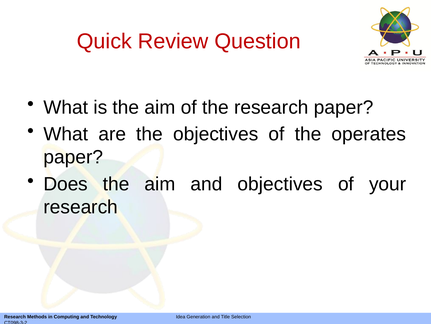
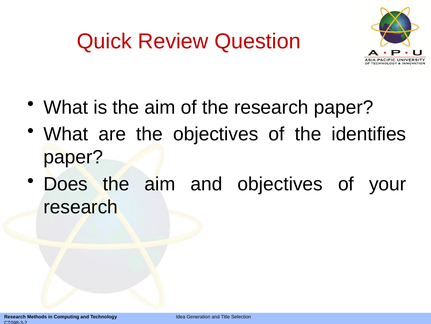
operates: operates -> identifies
